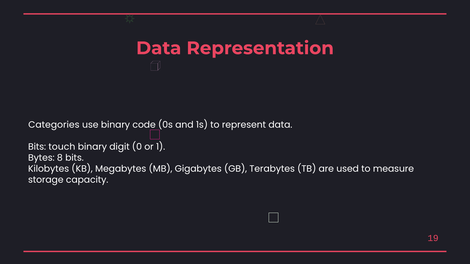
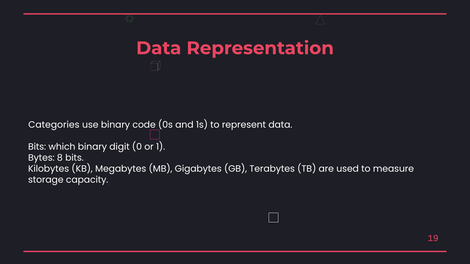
touch: touch -> which
